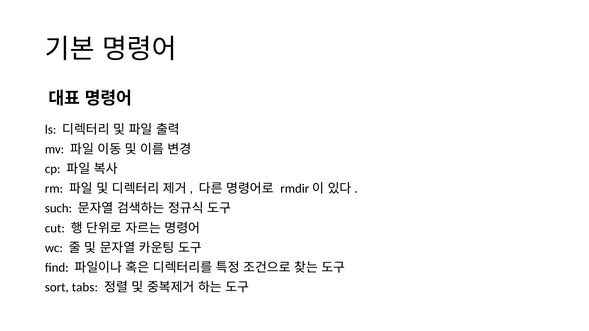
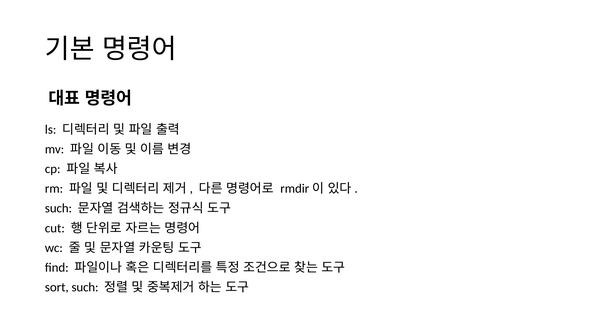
sort tabs: tabs -> such
